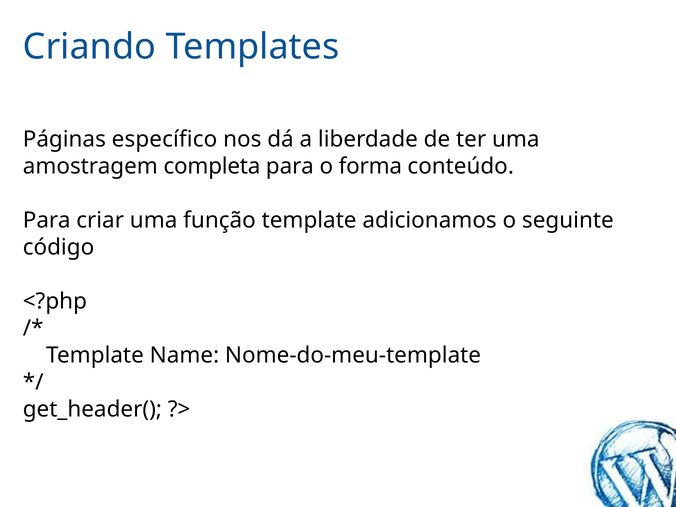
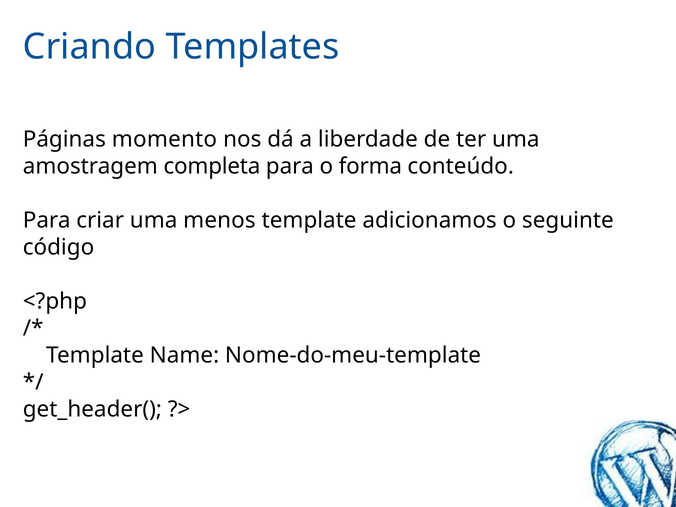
específico: específico -> momento
função: função -> menos
